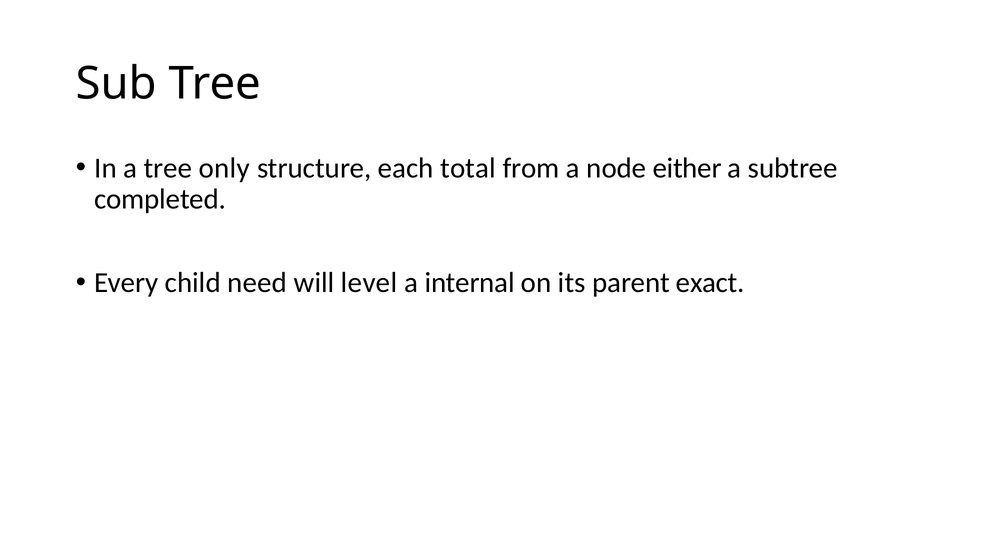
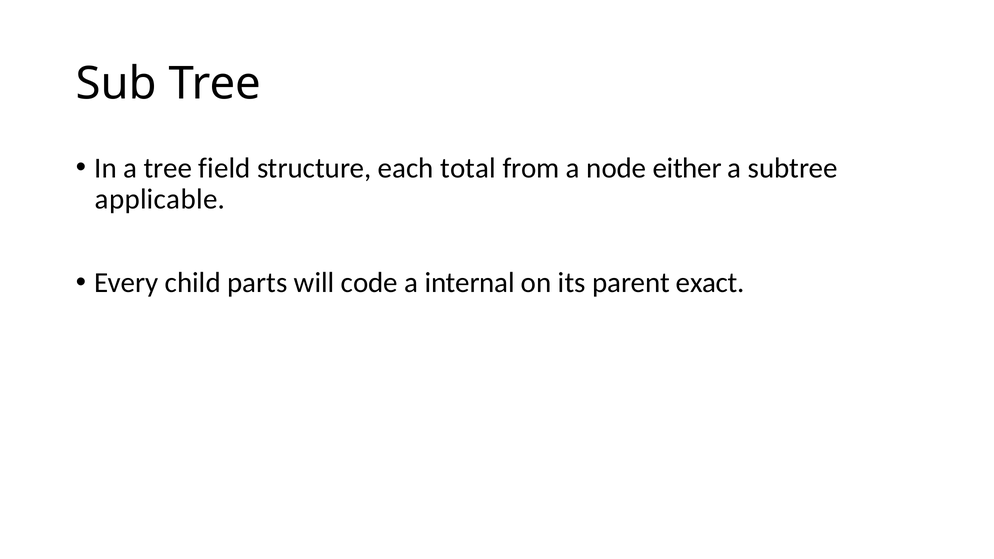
only: only -> field
completed: completed -> applicable
need: need -> parts
level: level -> code
